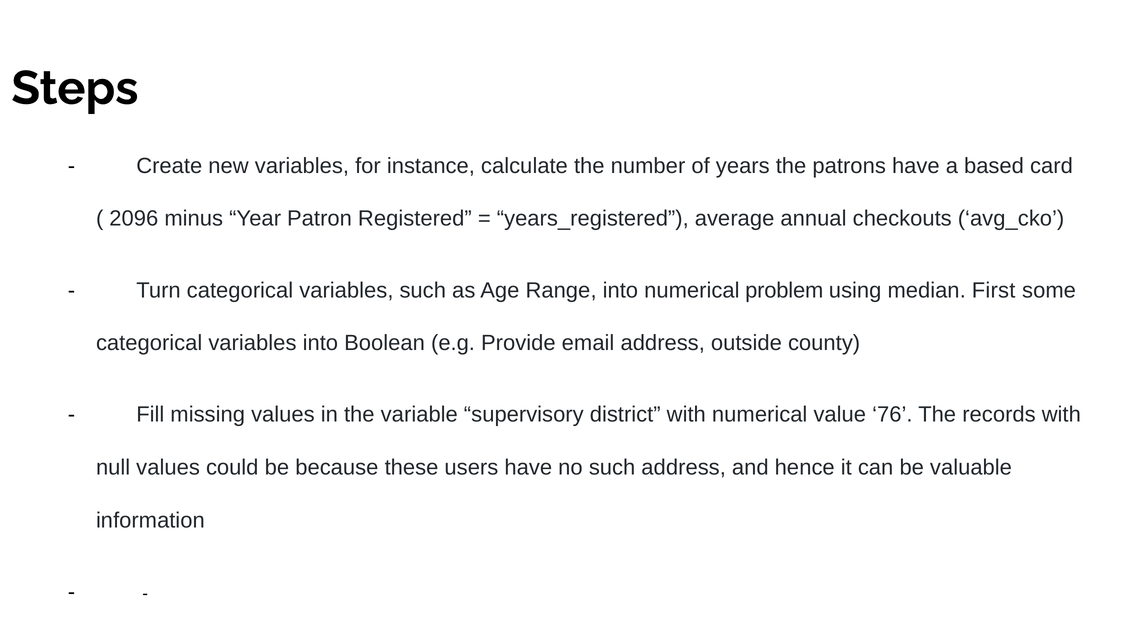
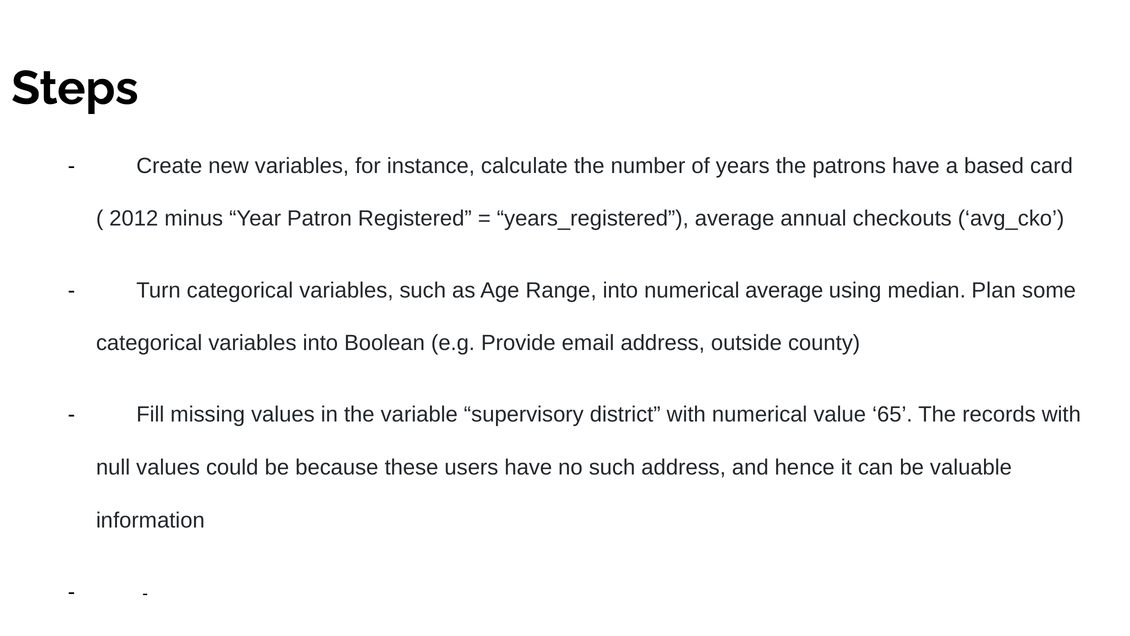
2096: 2096 -> 2012
numerical problem: problem -> average
First: First -> Plan
76: 76 -> 65
